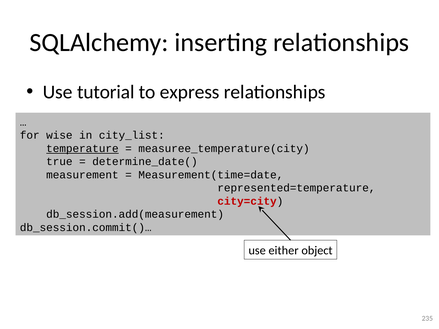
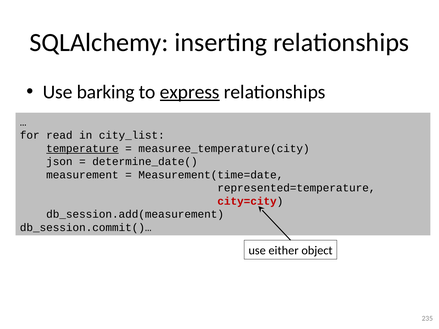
tutorial: tutorial -> barking
express underline: none -> present
wise: wise -> read
true: true -> json
